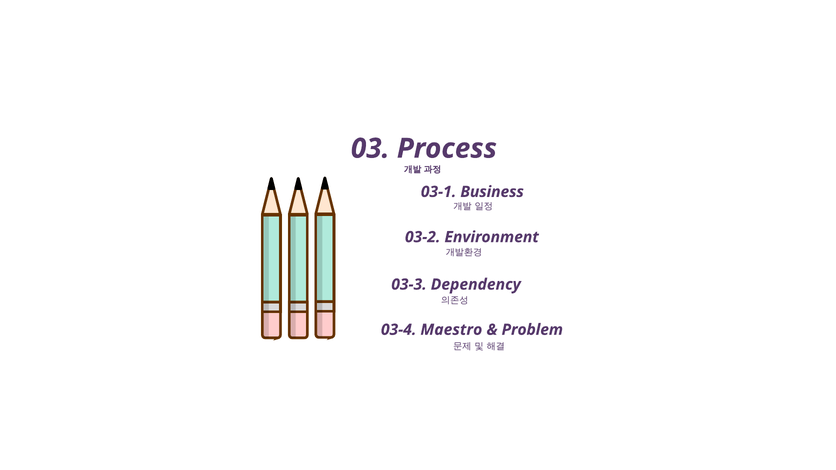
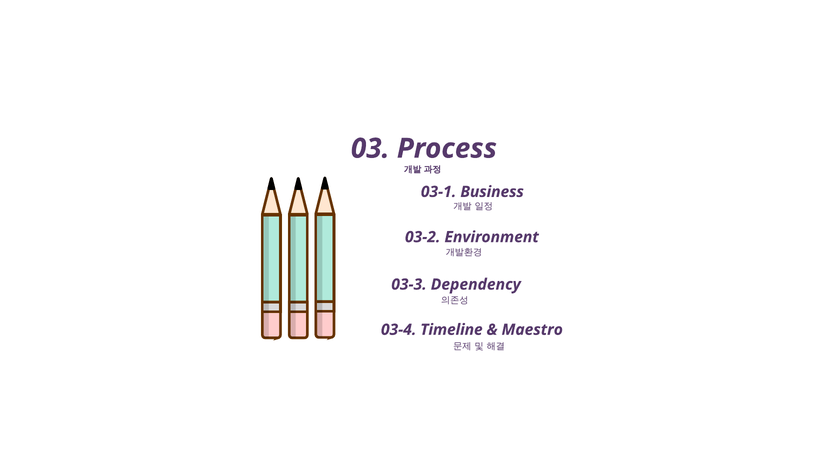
Maestro: Maestro -> Timeline
Problem: Problem -> Maestro
